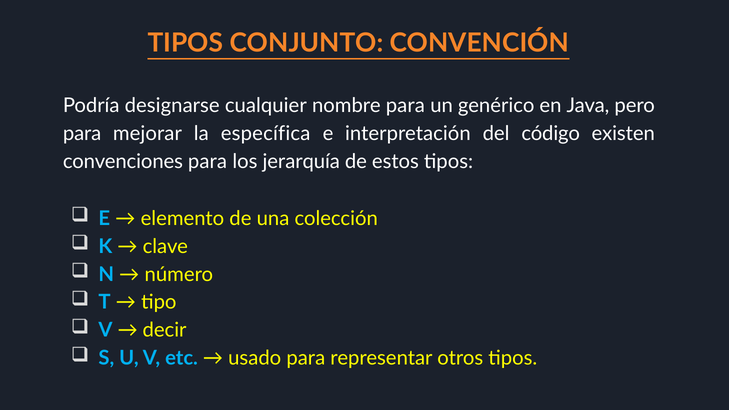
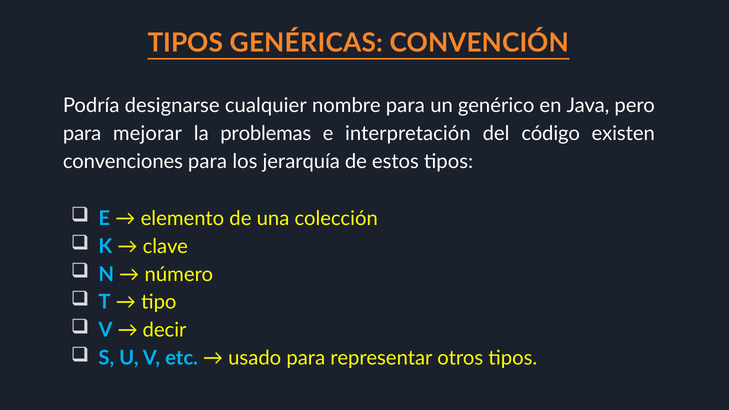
CONJUNTO: CONJUNTO -> GENÉRICAS
específica: específica -> problemas
